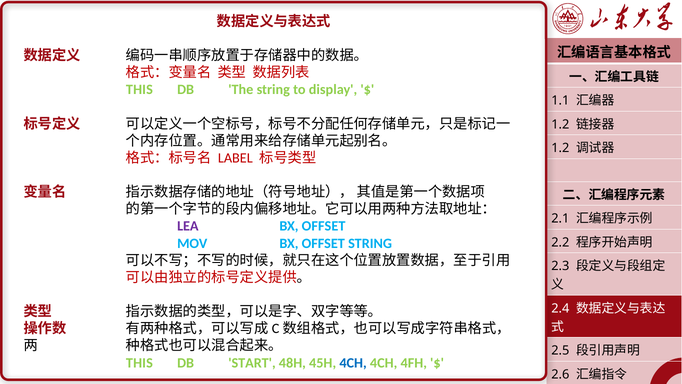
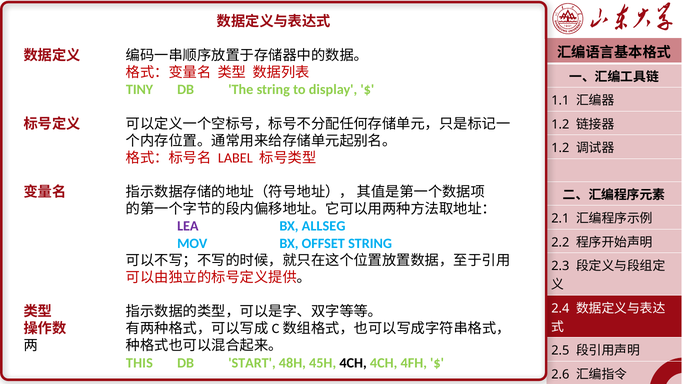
THIS at (139, 90): THIS -> TINY
OFFSET at (324, 226): OFFSET -> ALLSEG
4CH at (353, 362) colour: blue -> black
